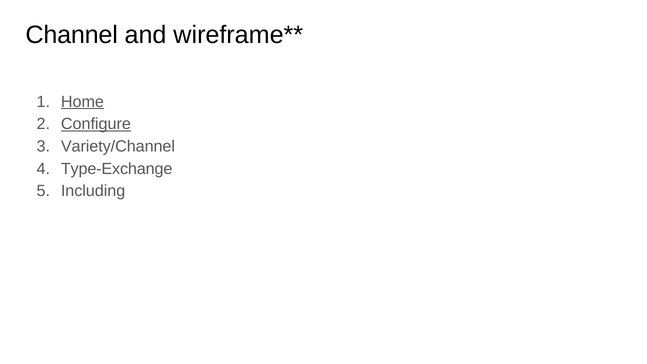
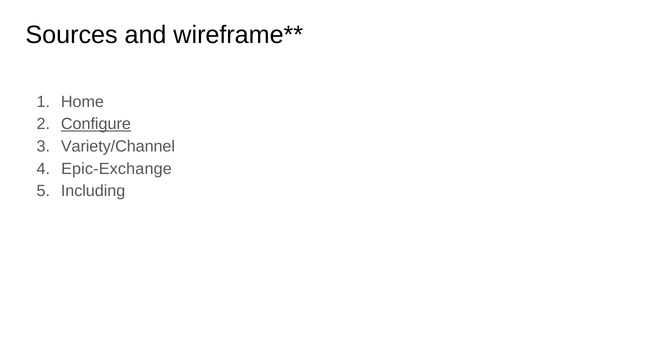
Channel: Channel -> Sources
Home underline: present -> none
Type-Exchange: Type-Exchange -> Epic-Exchange
